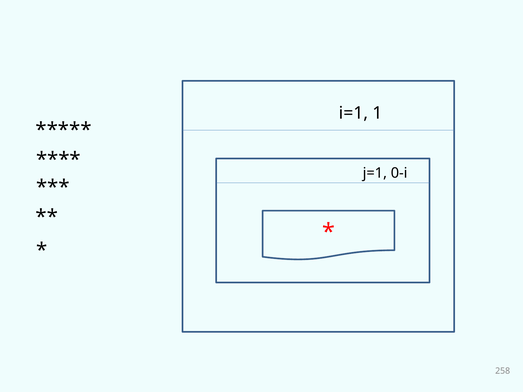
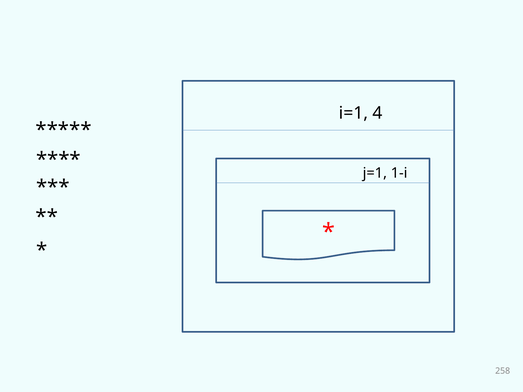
1: 1 -> 4
0-i: 0-i -> 1-i
